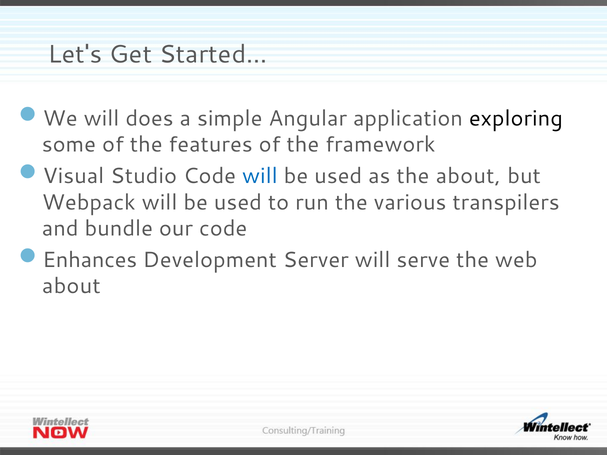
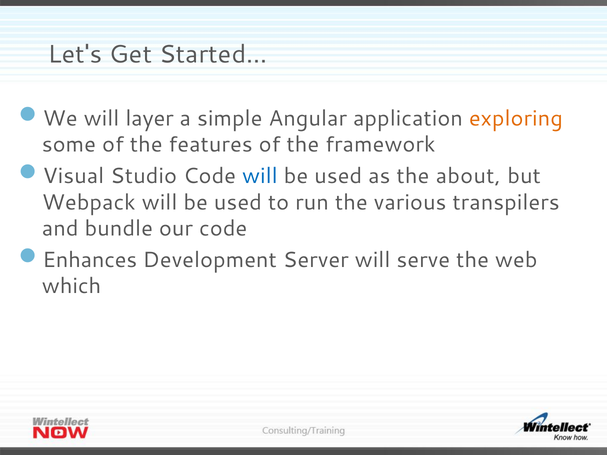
does: does -> layer
exploring colour: black -> orange
about at (71, 286): about -> which
